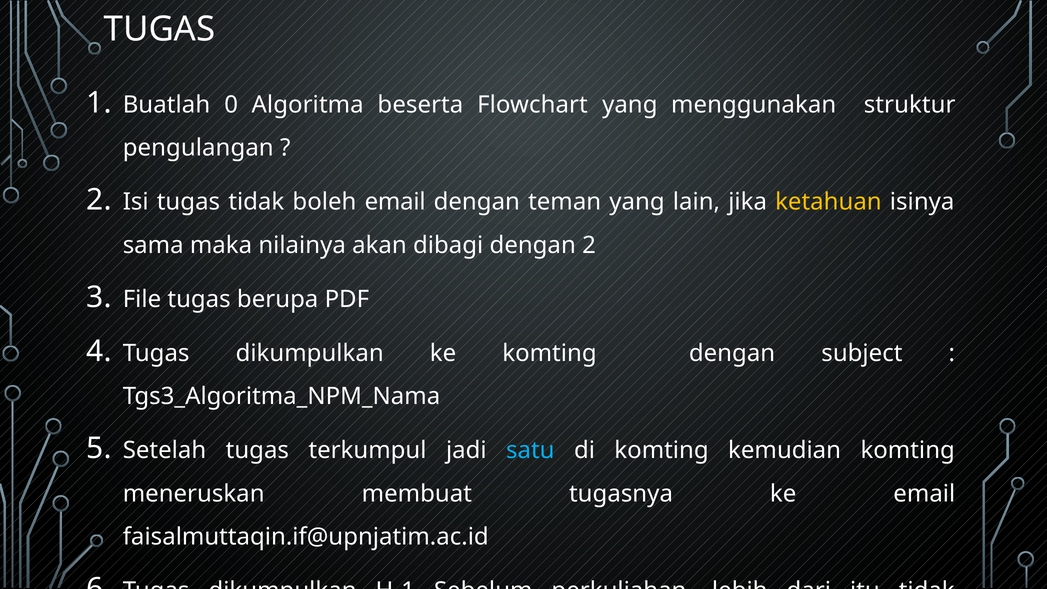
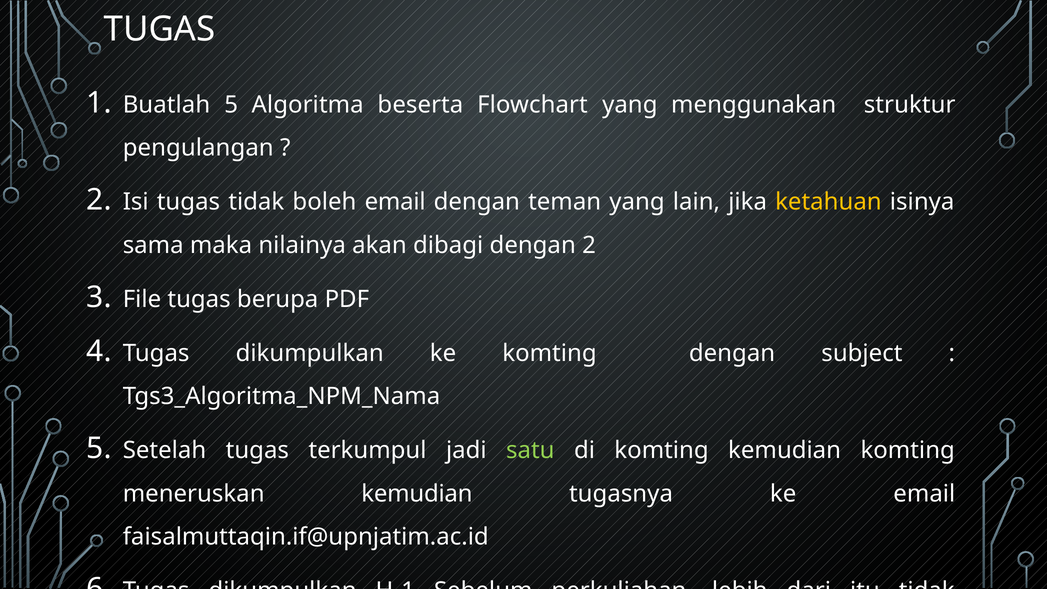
Buatlah 0: 0 -> 5
satu colour: light blue -> light green
meneruskan membuat: membuat -> kemudian
